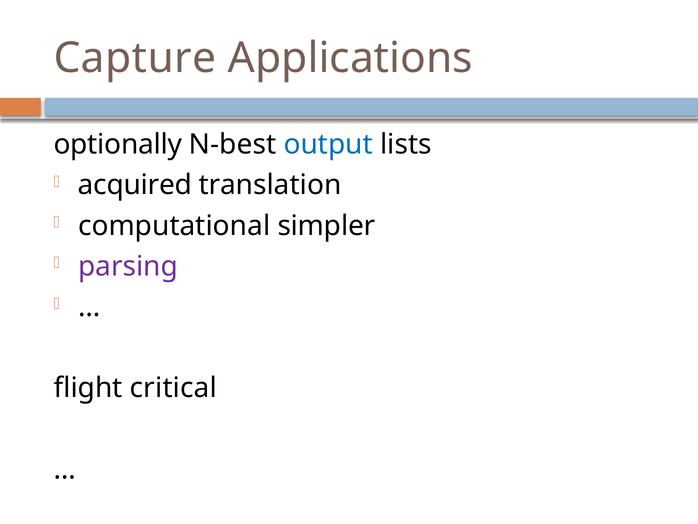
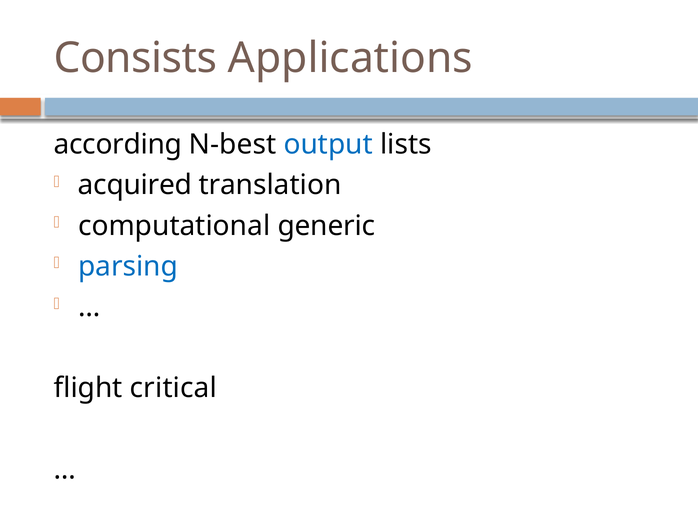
Capture: Capture -> Consists
optionally: optionally -> according
simpler: simpler -> generic
parsing colour: purple -> blue
